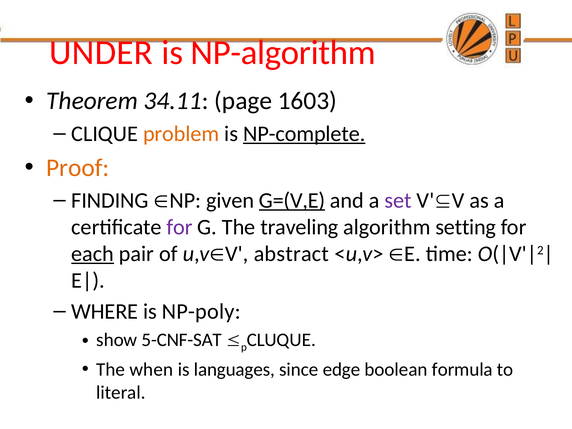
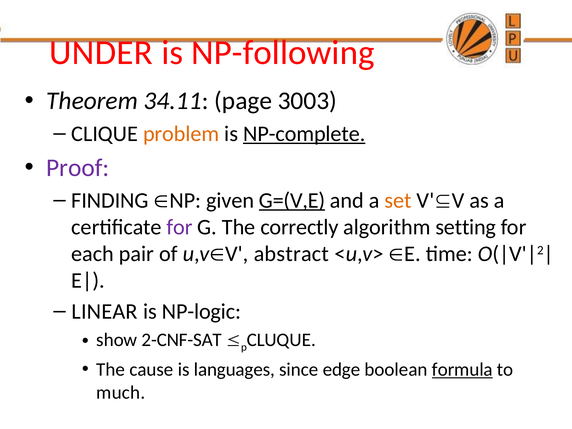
NP-algorithm: NP-algorithm -> NP-following
1603: 1603 -> 3003
Proof colour: orange -> purple
set colour: purple -> orange
traveling: traveling -> correctly
each underline: present -> none
WHERE: WHERE -> LINEAR
NP-poly: NP-poly -> NP-logic
5-CNF-SAT: 5-CNF-SAT -> 2-CNF-SAT
when: when -> cause
formula underline: none -> present
literal: literal -> much
